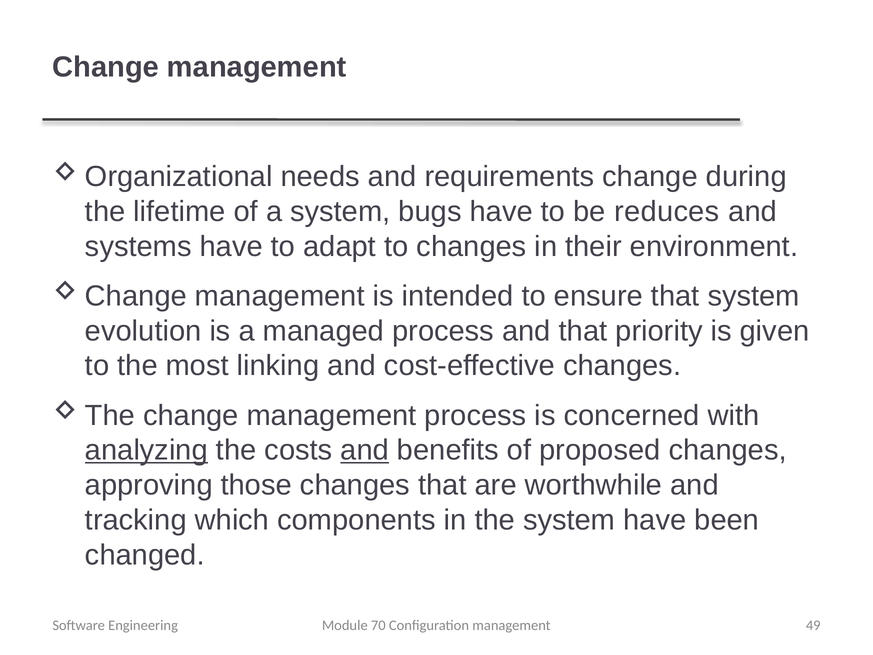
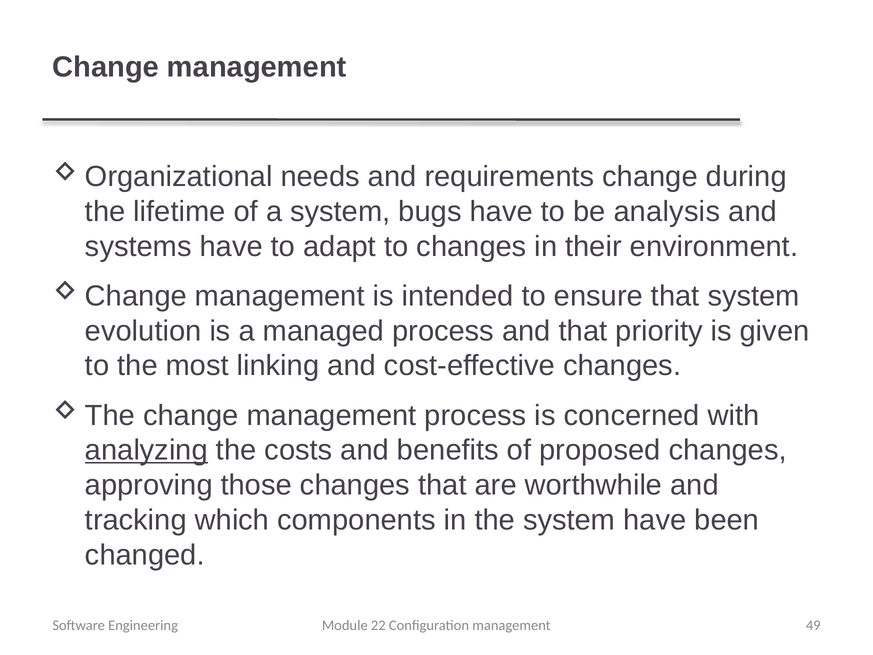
reduces: reduces -> analysis
and at (365, 450) underline: present -> none
70: 70 -> 22
